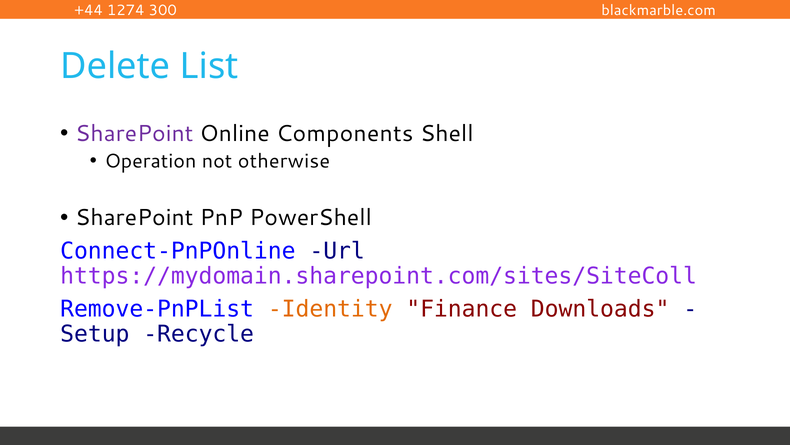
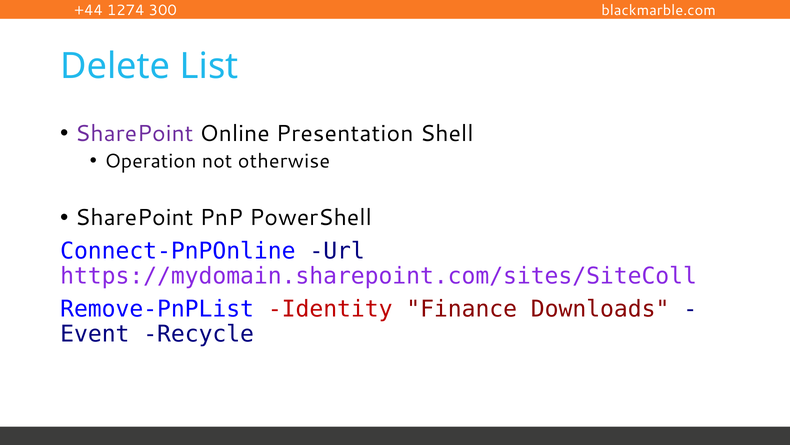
Components: Components -> Presentation
Identity colour: orange -> red
Setup: Setup -> Event
